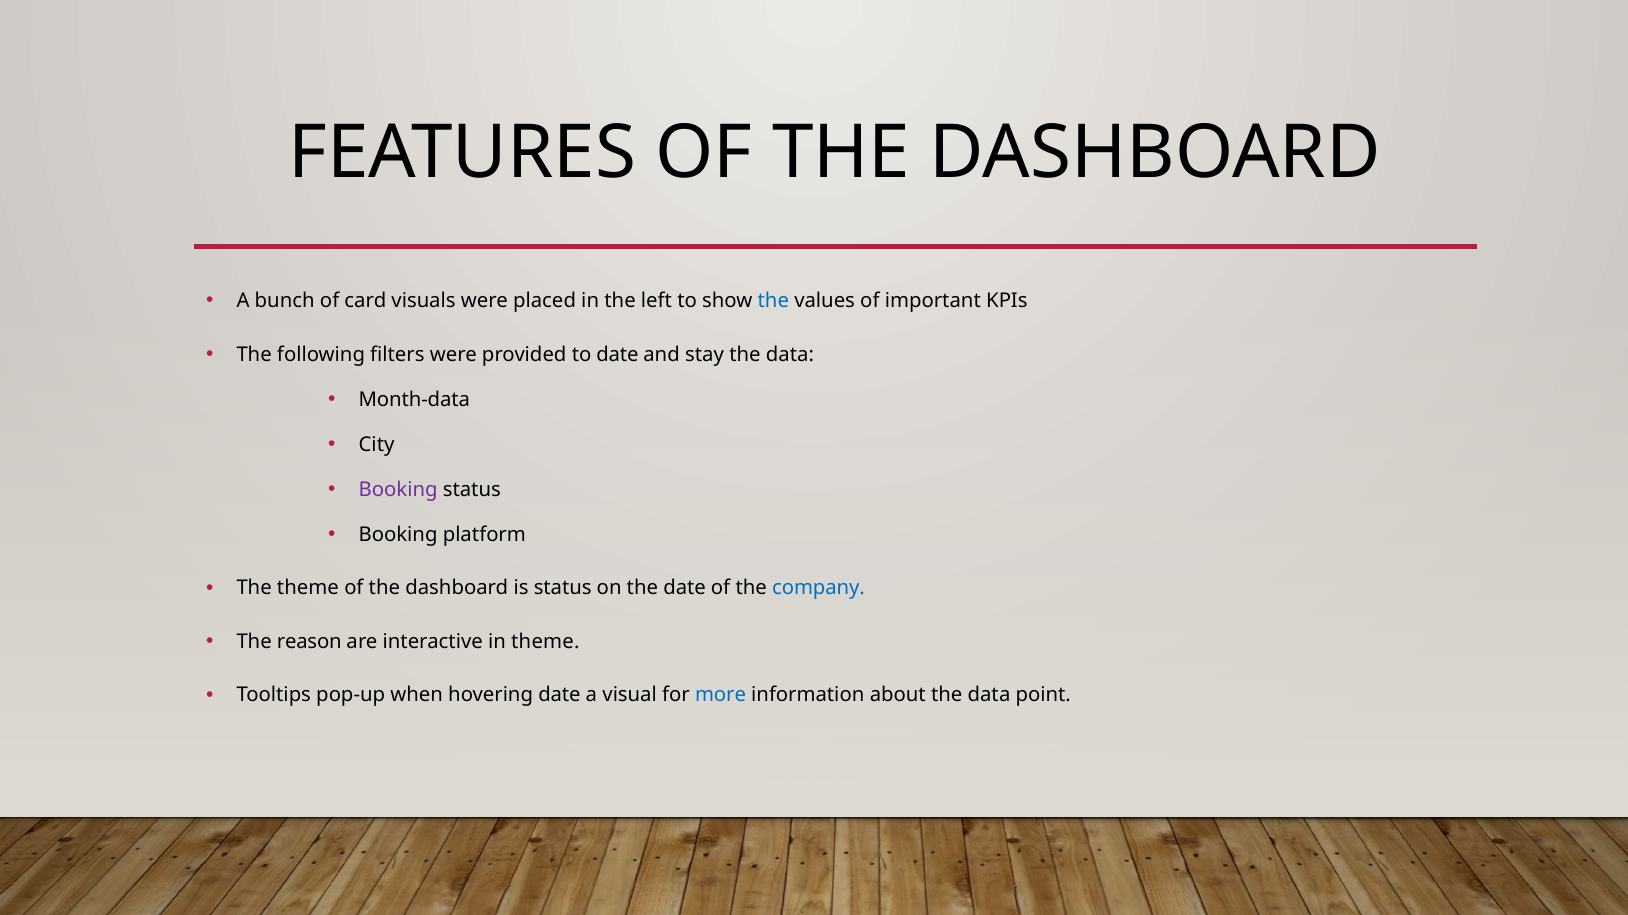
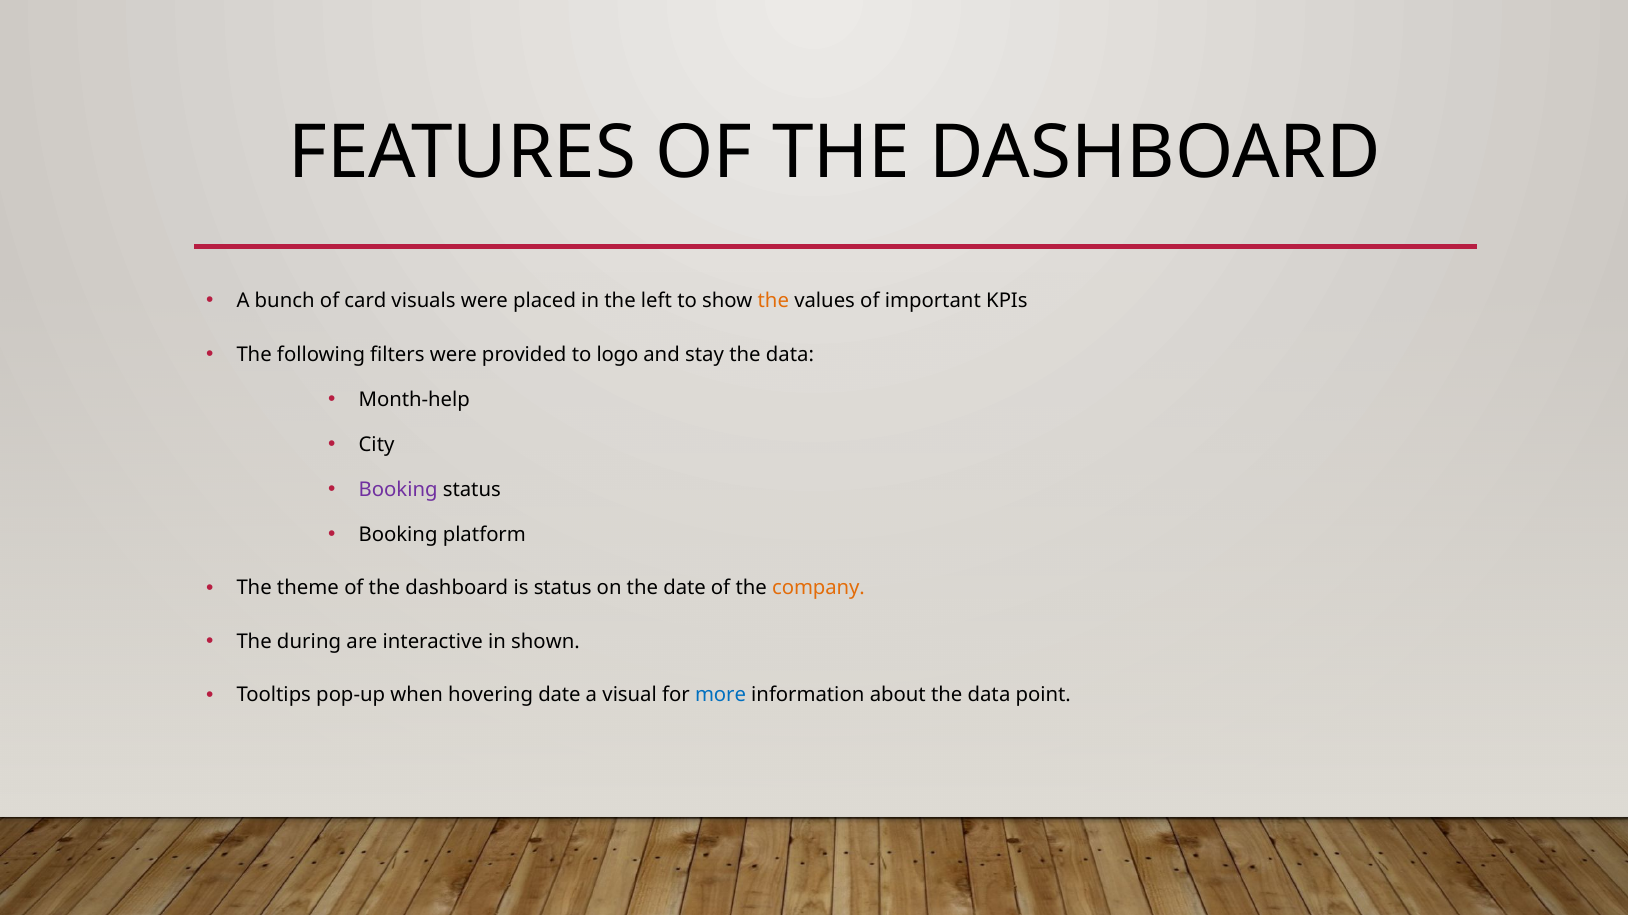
the at (773, 301) colour: blue -> orange
to date: date -> logo
Month-data: Month-data -> Month-help
company colour: blue -> orange
reason: reason -> during
in theme: theme -> shown
